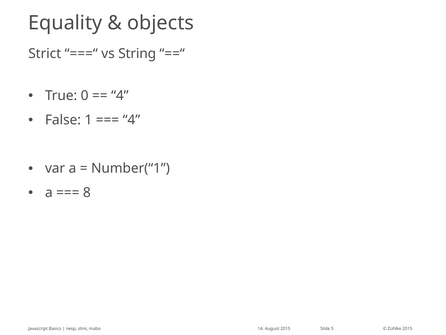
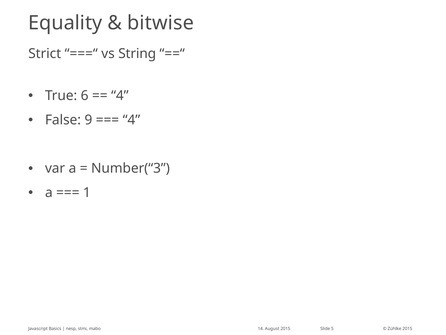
objects: objects -> bitwise
0: 0 -> 6
1: 1 -> 9
Number(“1: Number(“1 -> Number(“3
8: 8 -> 1
